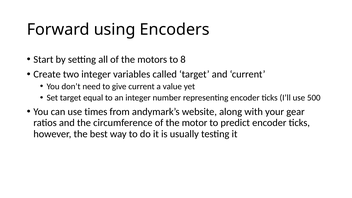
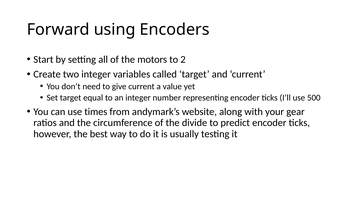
8: 8 -> 2
motor: motor -> divide
